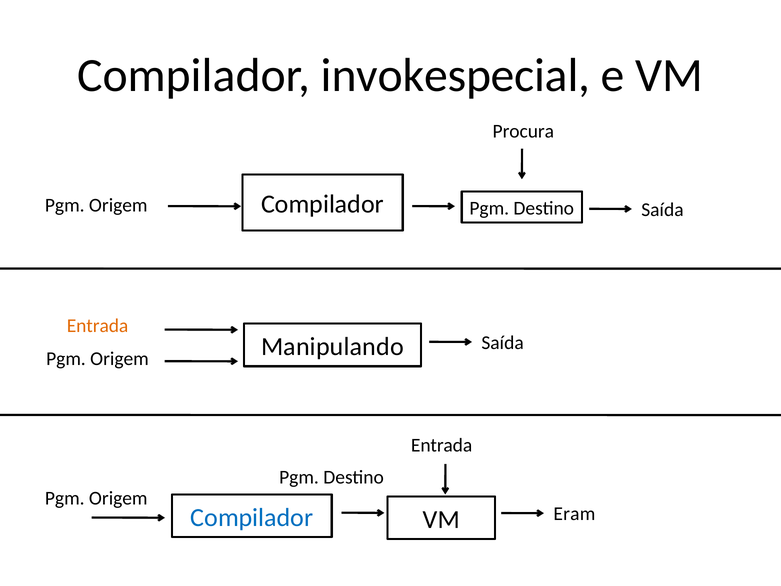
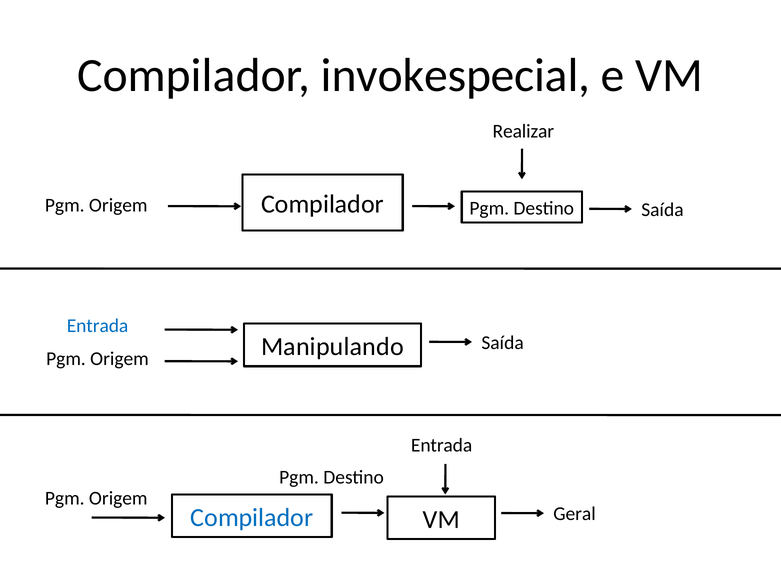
Procura: Procura -> Realizar
Entrada at (98, 326) colour: orange -> blue
Eram: Eram -> Geral
